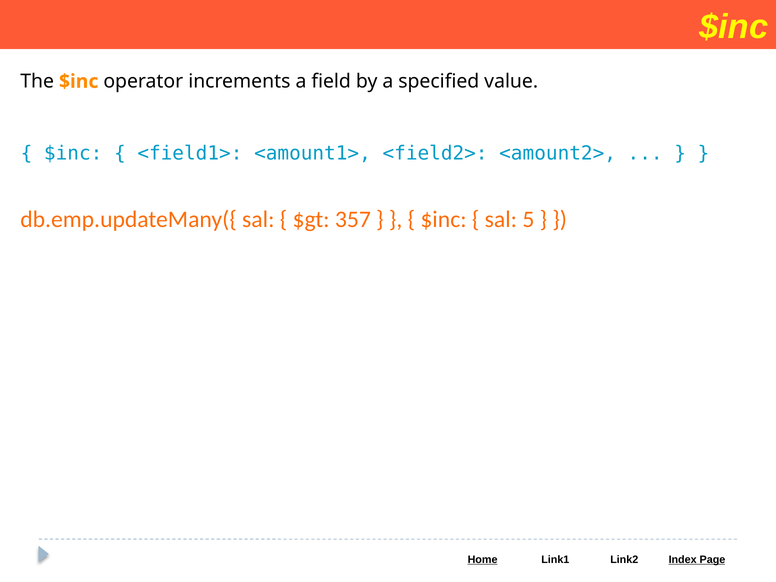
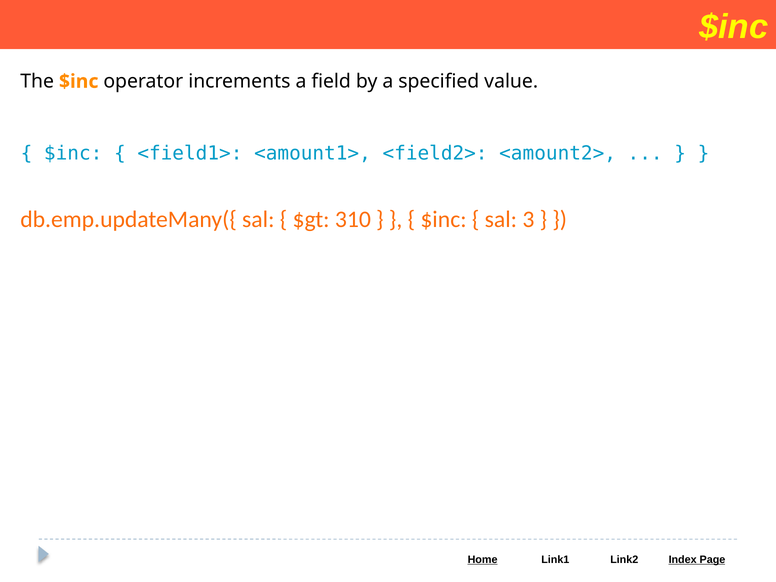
357: 357 -> 310
5: 5 -> 3
